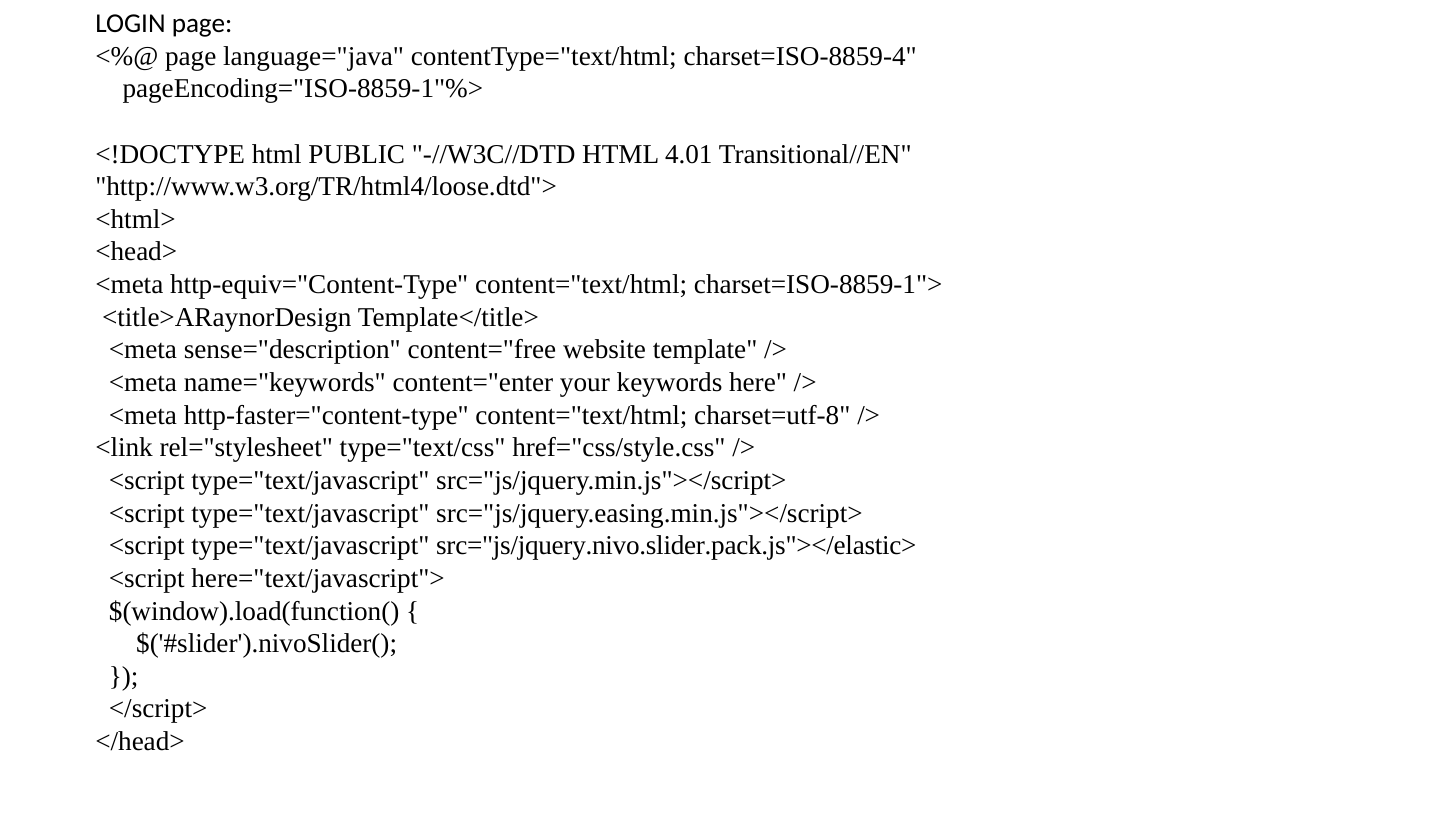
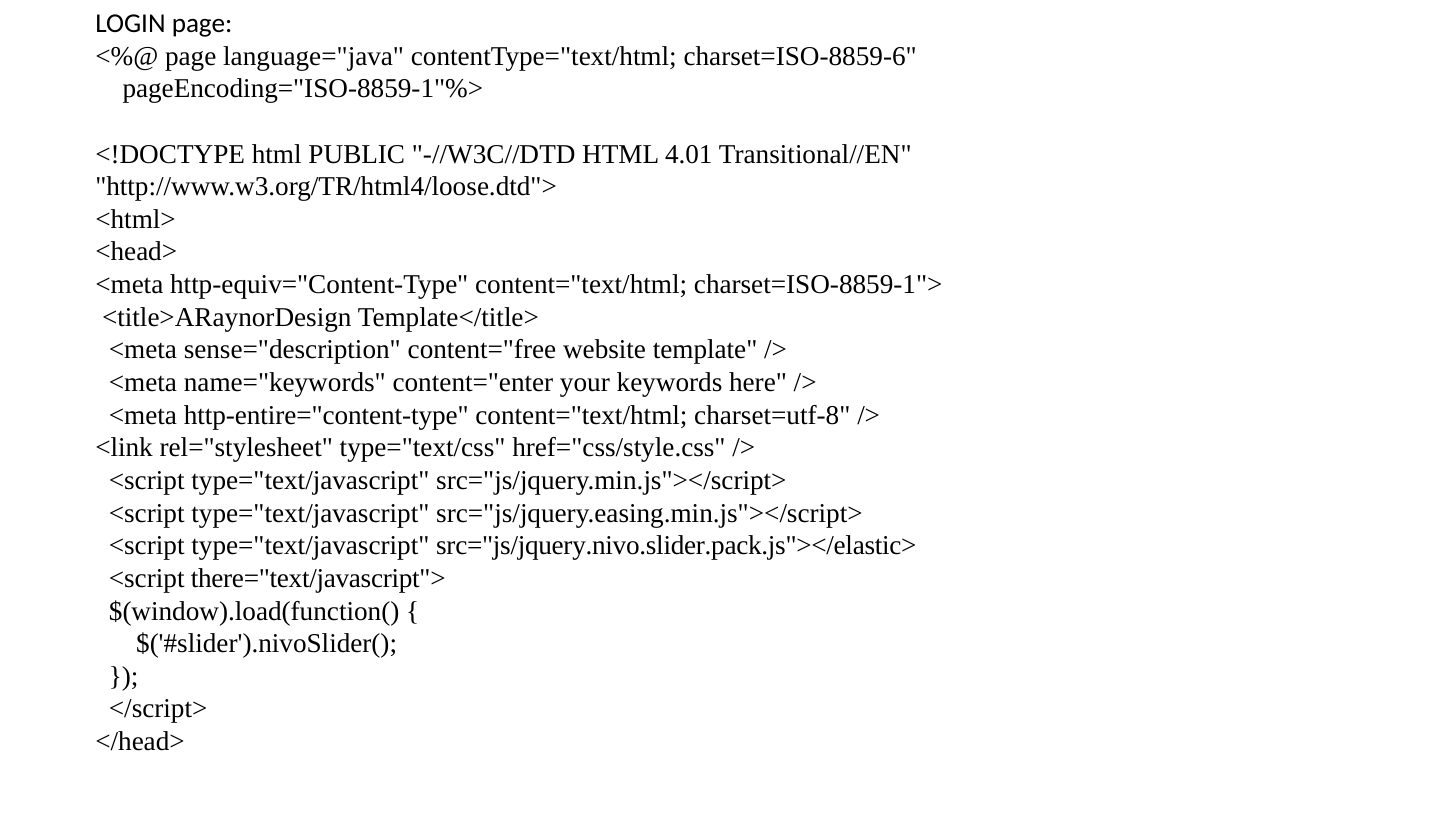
charset=ISO-8859-4: charset=ISO-8859-4 -> charset=ISO-8859-6
http-faster="content-type: http-faster="content-type -> http-entire="content-type
here="text/javascript">: here="text/javascript"> -> there="text/javascript">
